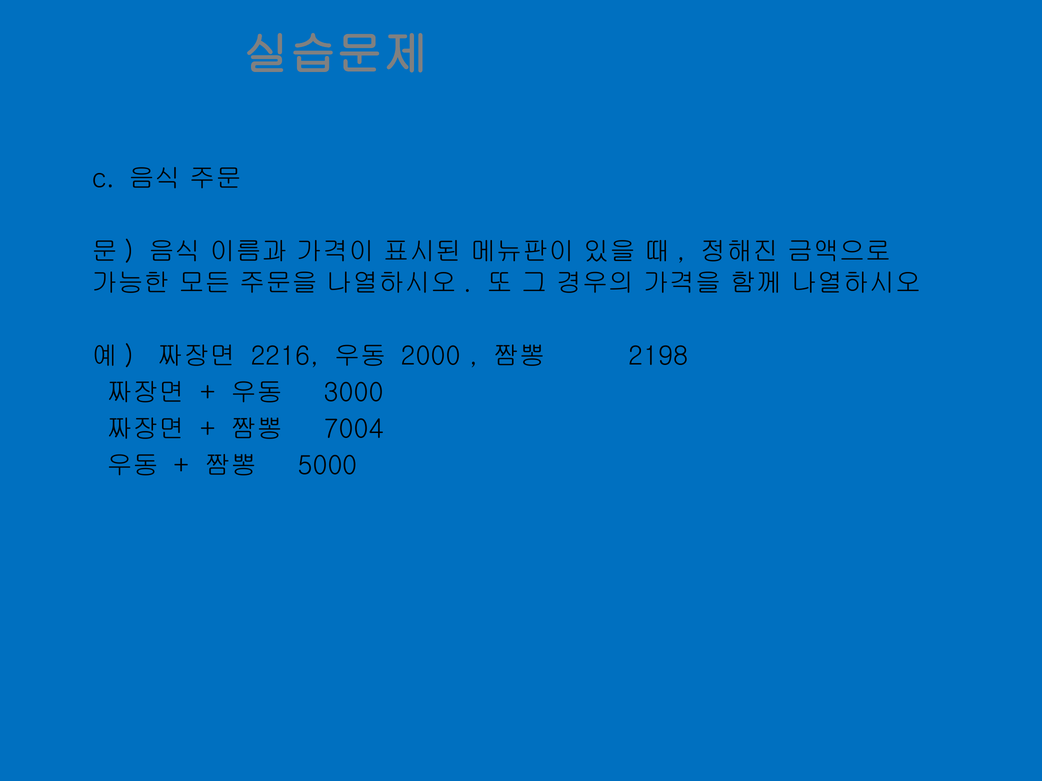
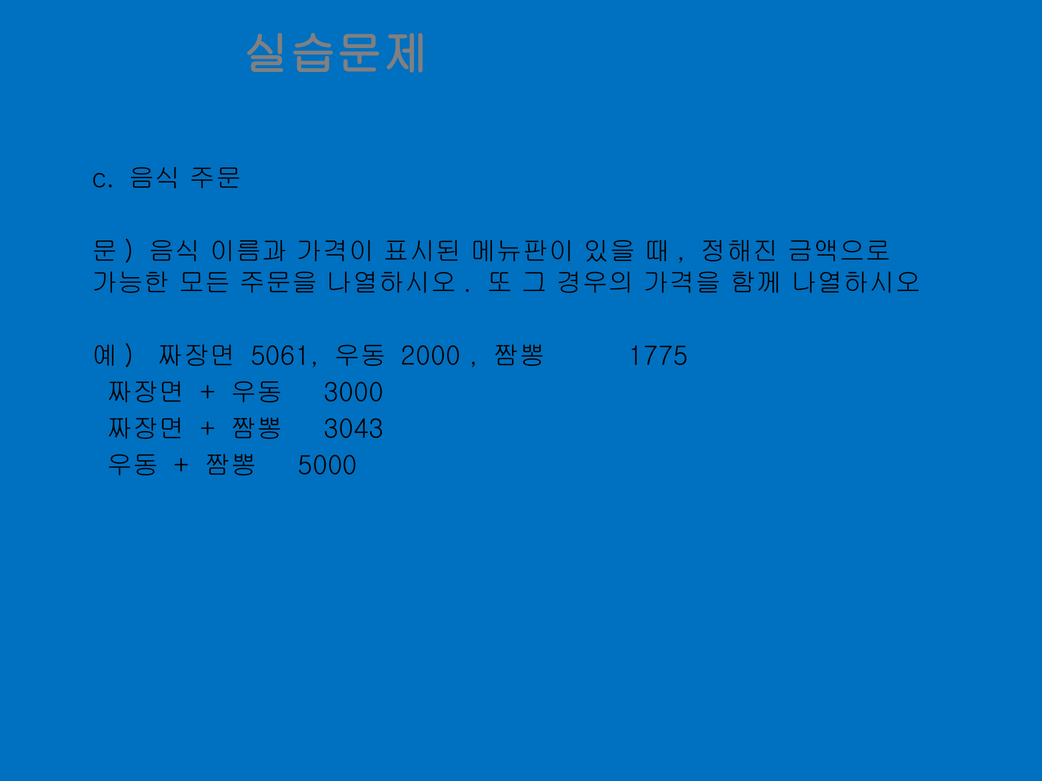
2216: 2216 -> 5061
2198: 2198 -> 1775
7004: 7004 -> 3043
